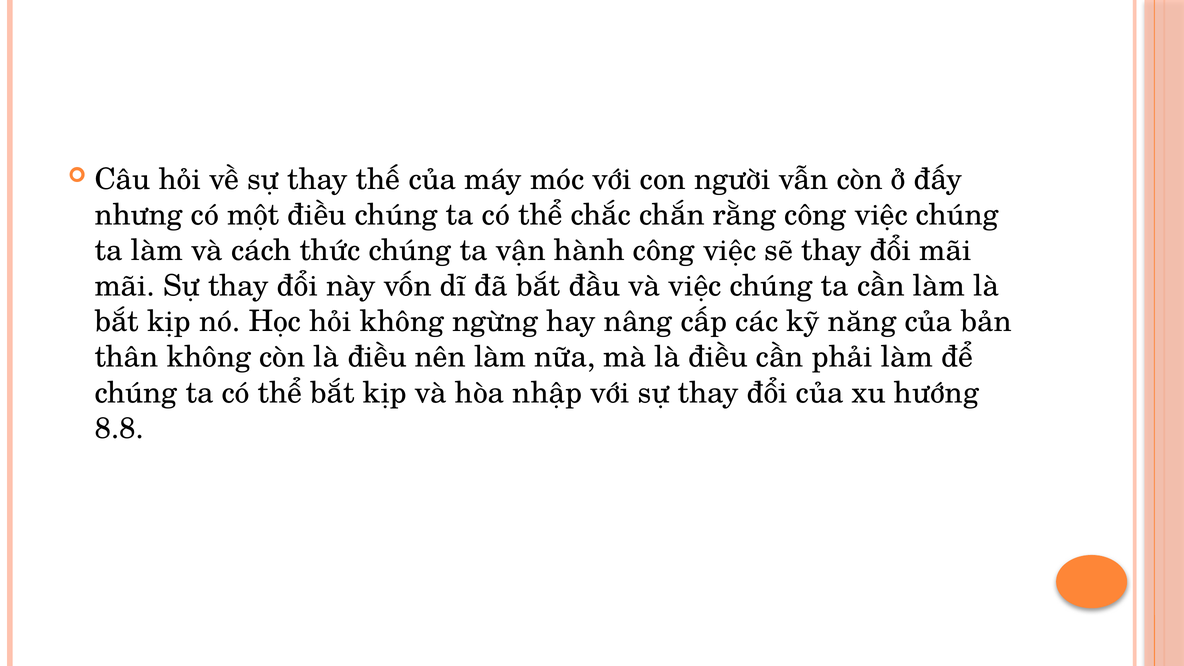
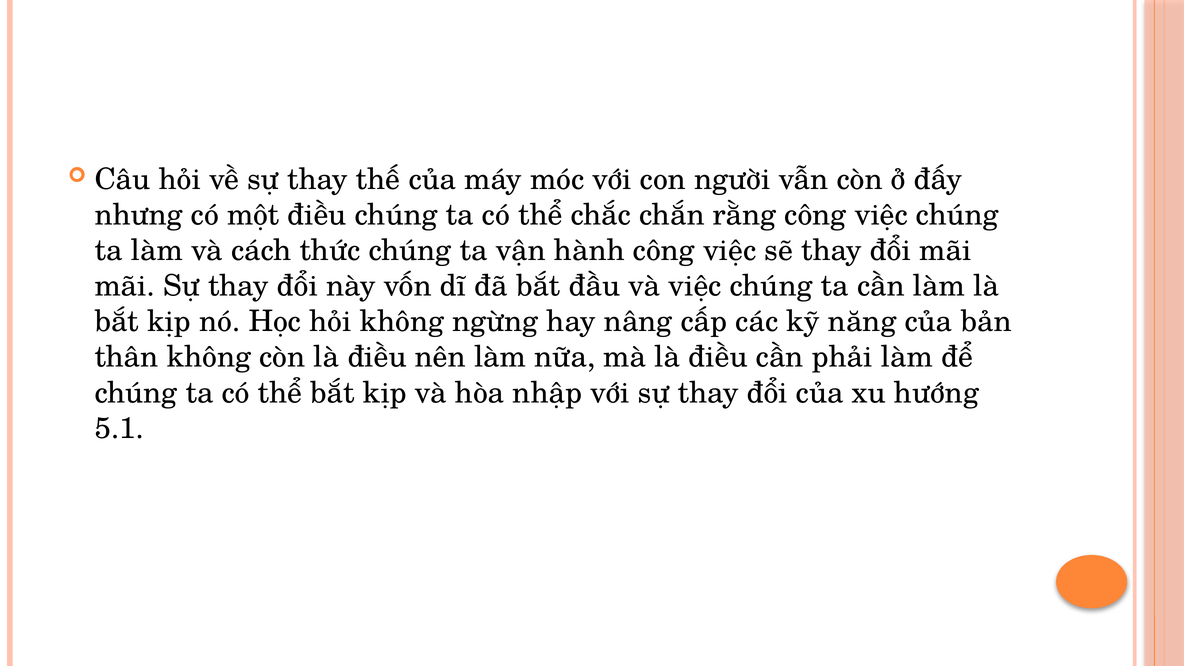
8.8: 8.8 -> 5.1
